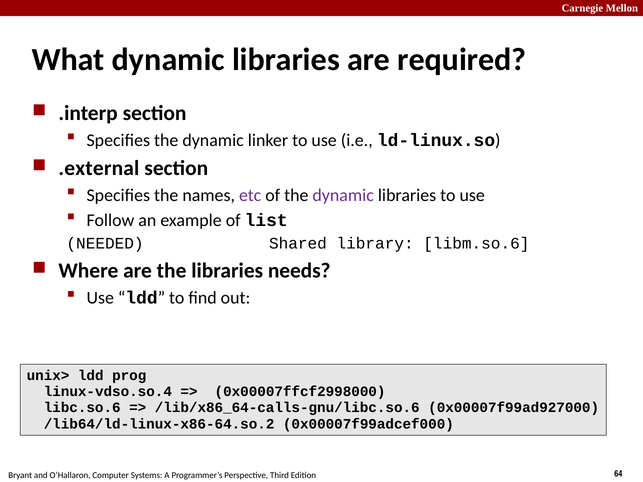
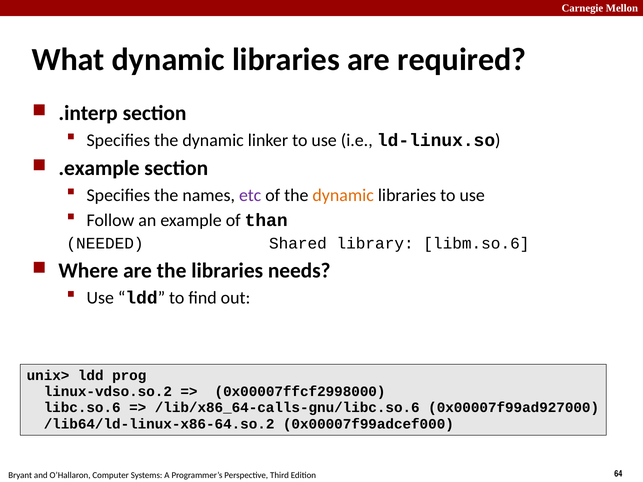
.external: .external -> .example
dynamic at (343, 195) colour: purple -> orange
list: list -> than
linux-vdso.so.4: linux-vdso.so.4 -> linux-vdso.so.2
